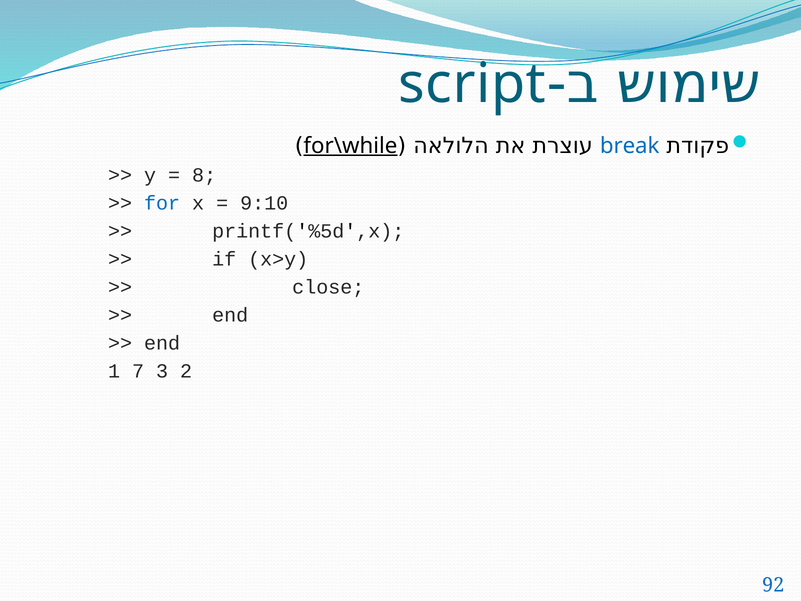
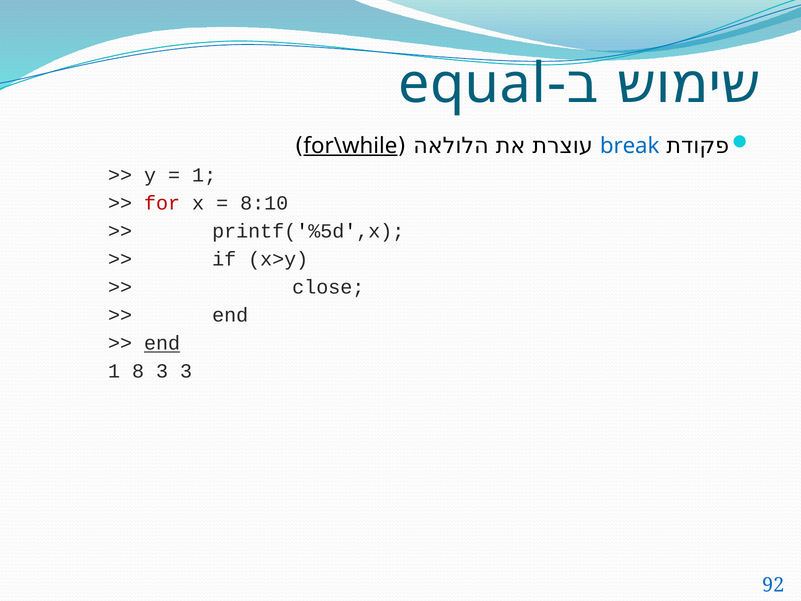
script: script -> equal
8 at (204, 175): 8 -> 1
for colour: blue -> red
9:10: 9:10 -> 8:10
end at (162, 343) underline: none -> present
7: 7 -> 8
3 2: 2 -> 3
